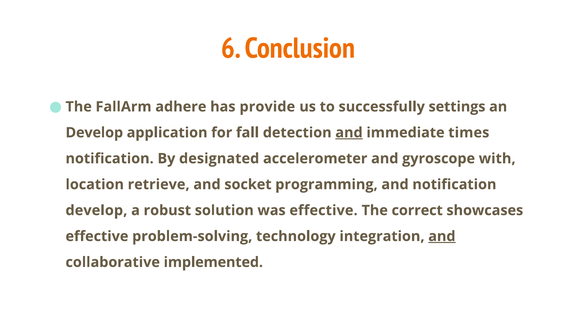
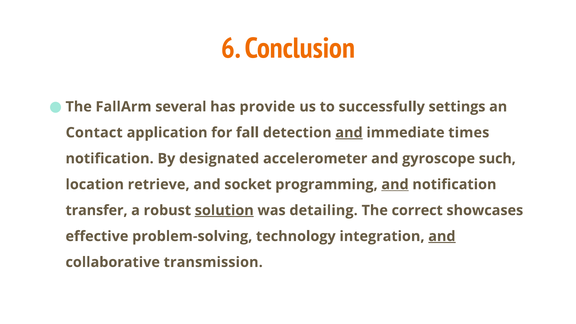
adhere: adhere -> several
Develop at (94, 133): Develop -> Contact
with: with -> such
and at (395, 184) underline: none -> present
develop at (96, 210): develop -> transfer
solution underline: none -> present
was effective: effective -> detailing
implemented: implemented -> transmission
